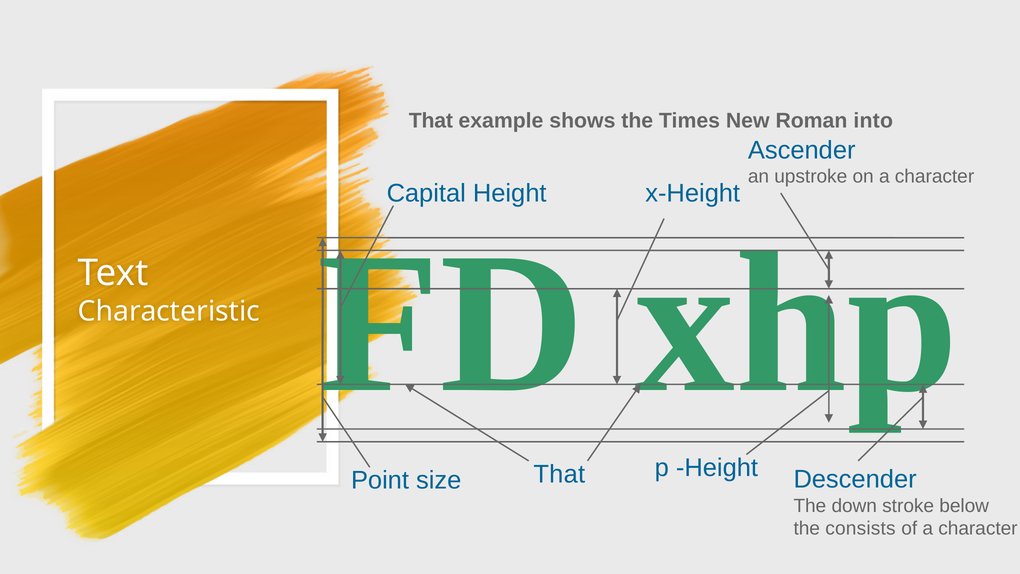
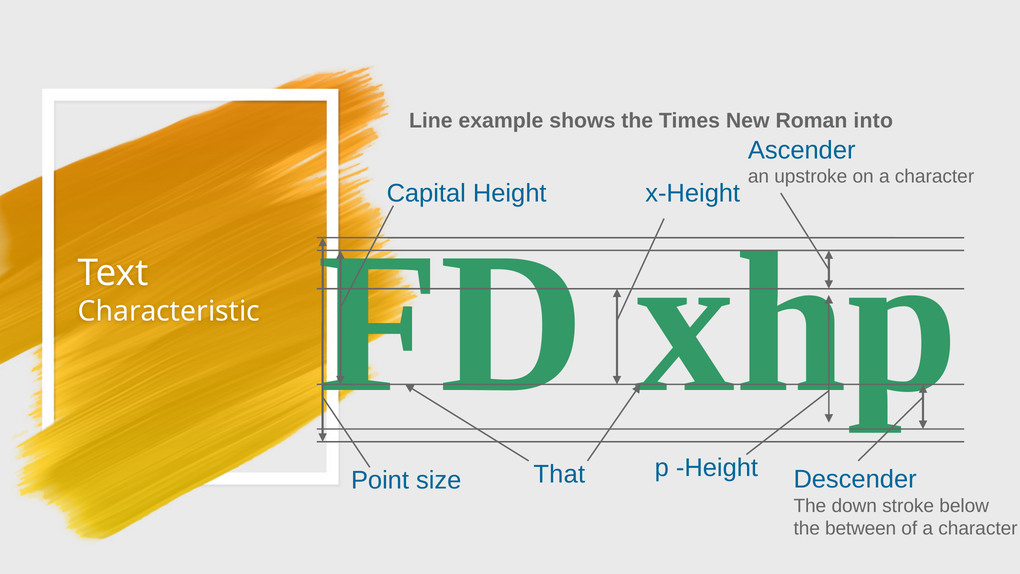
That at (431, 121): That -> Line
consists: consists -> between
